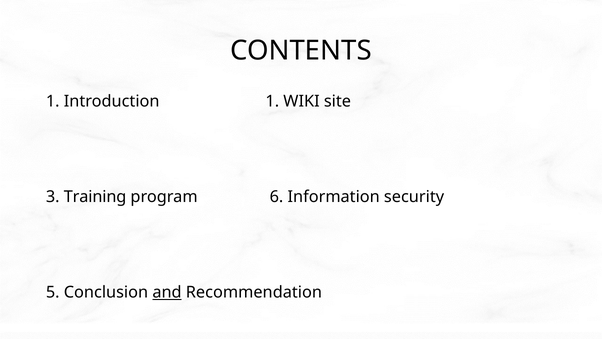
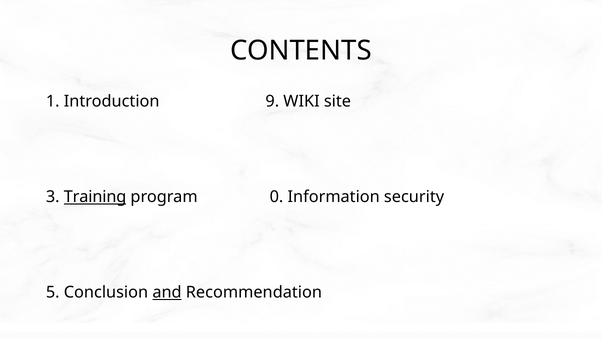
Introduction 1: 1 -> 9
Training underline: none -> present
6: 6 -> 0
